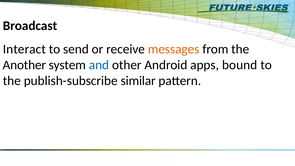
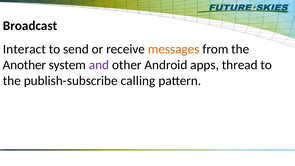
and colour: blue -> purple
bound: bound -> thread
similar: similar -> calling
